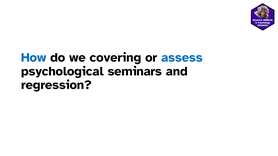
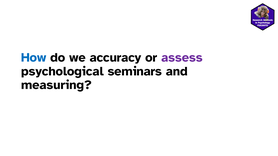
covering: covering -> accuracy
assess colour: blue -> purple
regression: regression -> measuring
